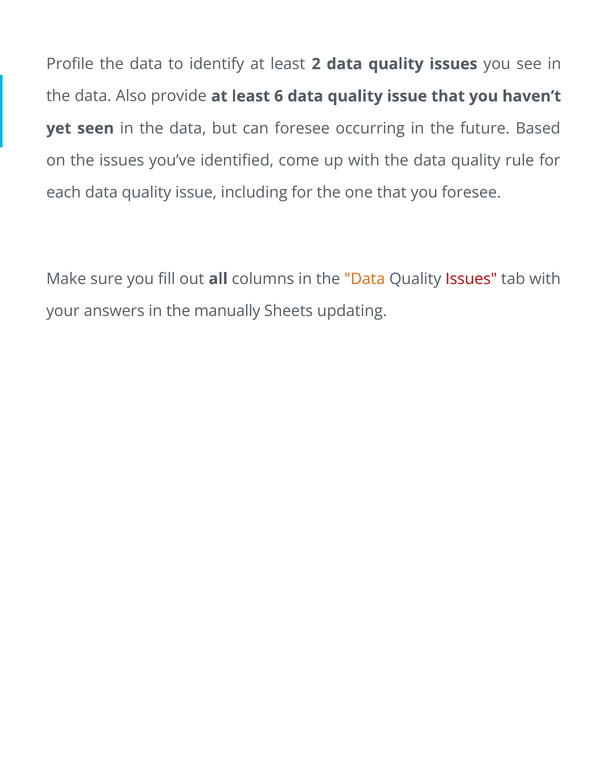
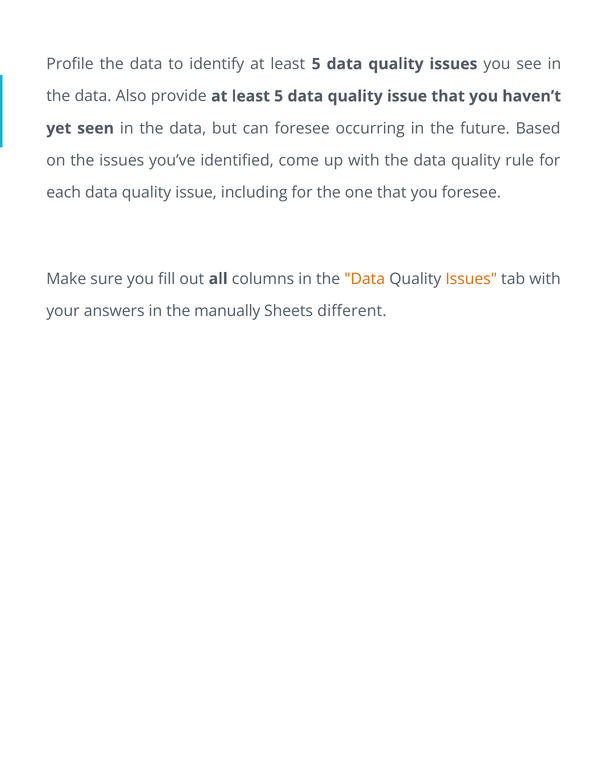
identify at least 2: 2 -> 5
provide at least 6: 6 -> 5
Issues at (471, 279) colour: red -> orange
updating: updating -> different
